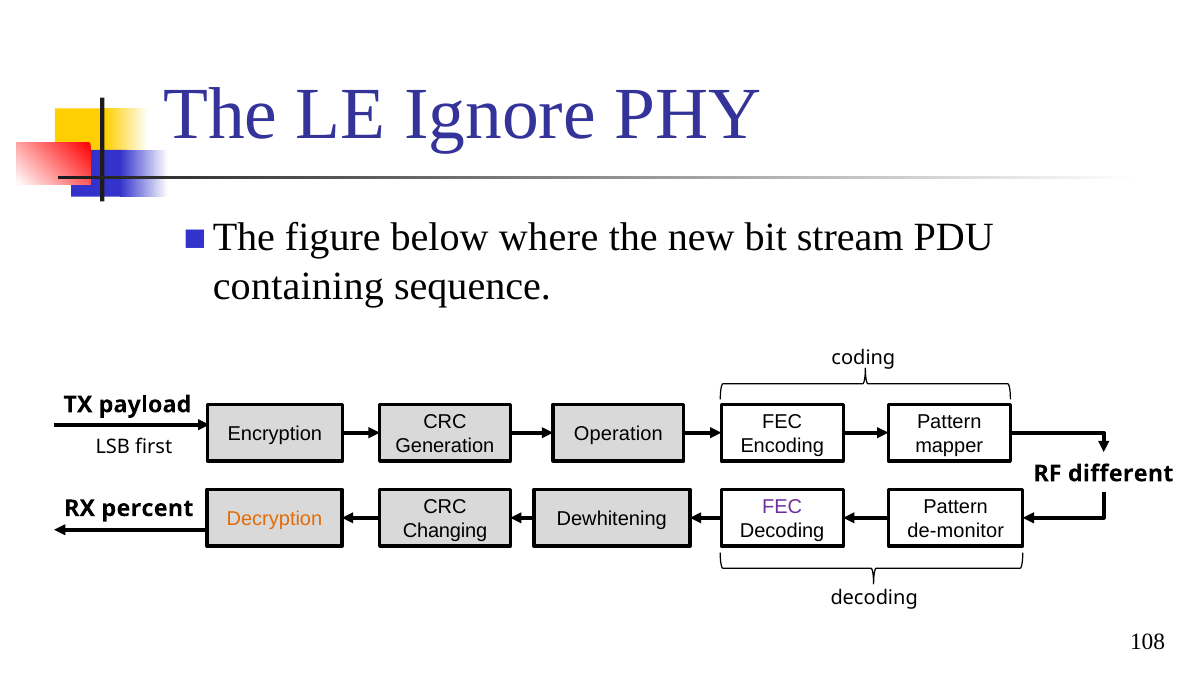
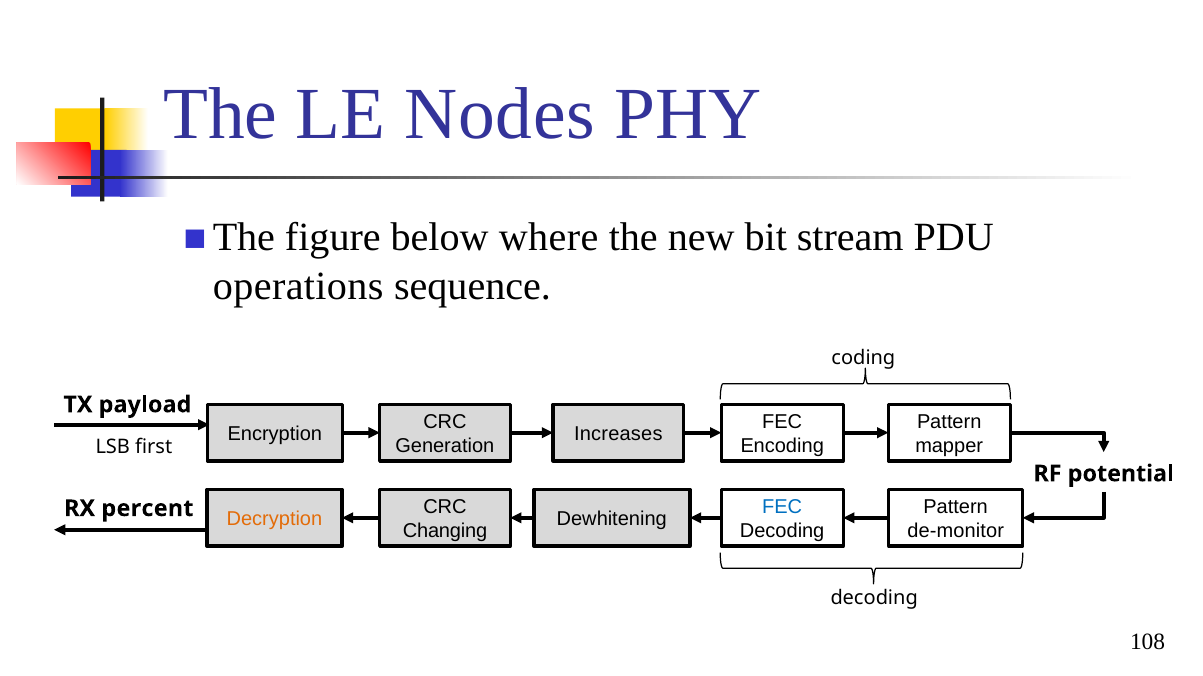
Ignore: Ignore -> Nodes
containing: containing -> operations
Operation: Operation -> Increases
different: different -> potential
FEC at (782, 508) colour: purple -> blue
